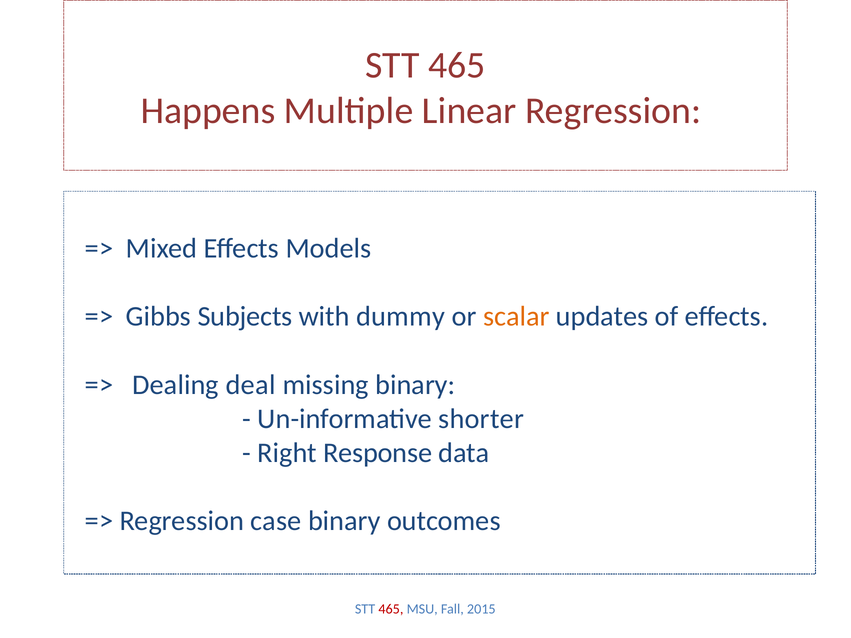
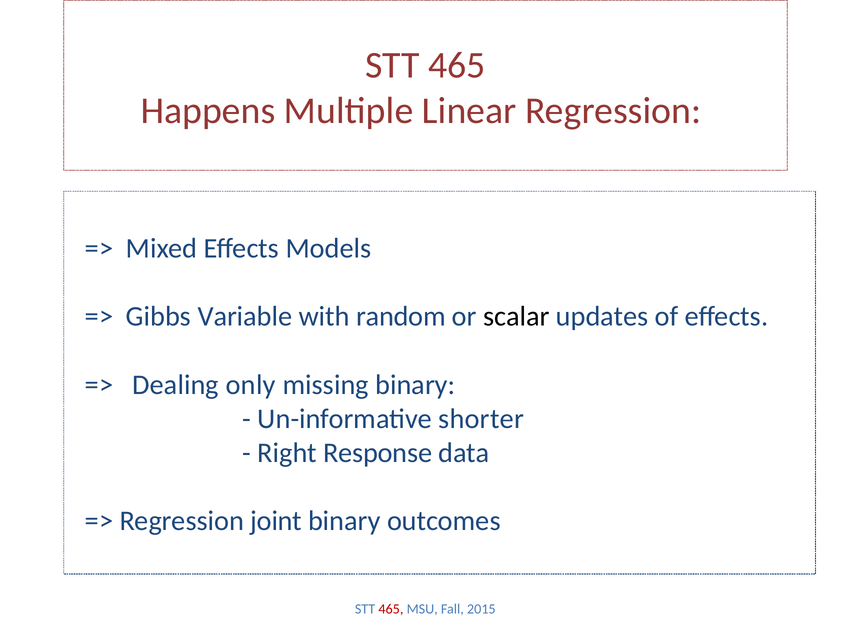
Subjects: Subjects -> Variable
dummy: dummy -> random
scalar colour: orange -> black
deal: deal -> only
case: case -> joint
